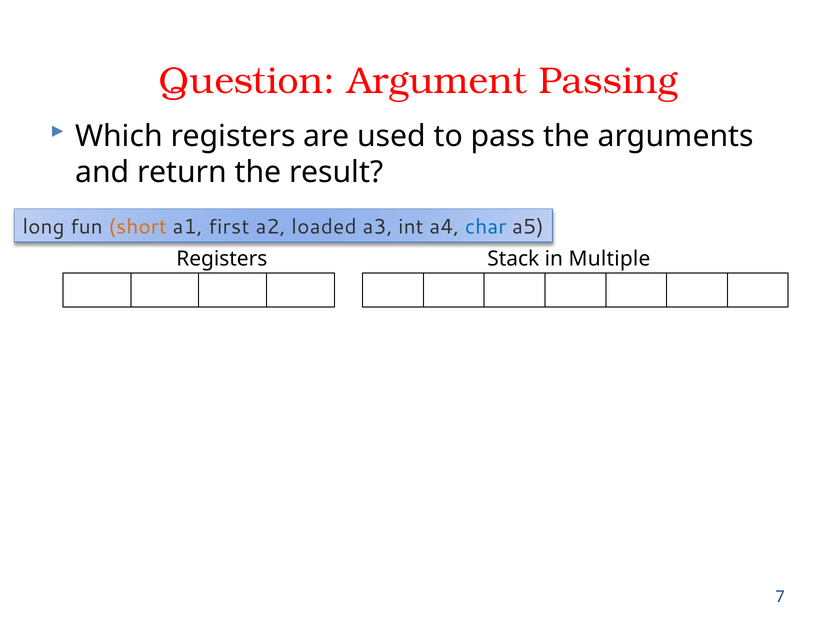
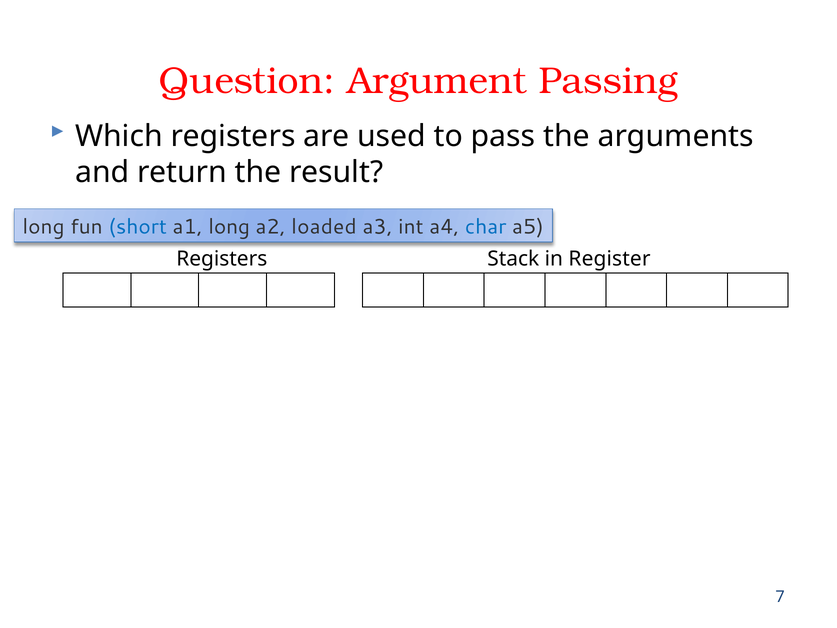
short colour: orange -> blue
a1 first: first -> long
Multiple: Multiple -> Register
